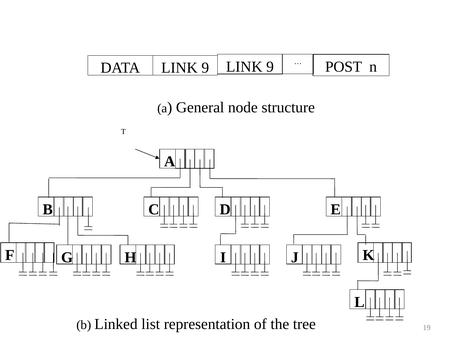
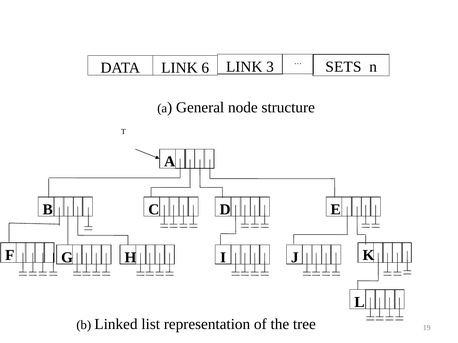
DATA LINK 9: 9 -> 6
9 at (270, 67): 9 -> 3
POST: POST -> SETS
